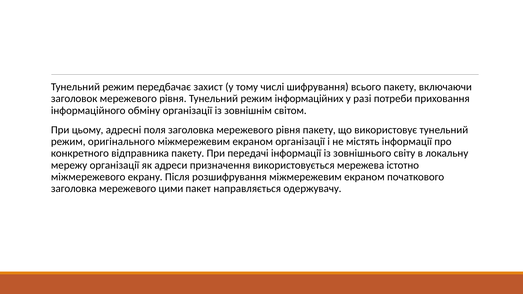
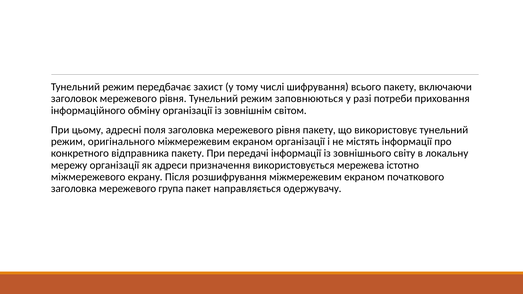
інформаційних: інформаційних -> заповнюються
цими: цими -> група
